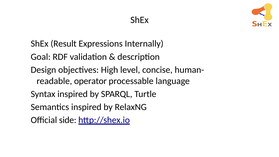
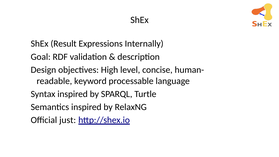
operator: operator -> keyword
side: side -> just
